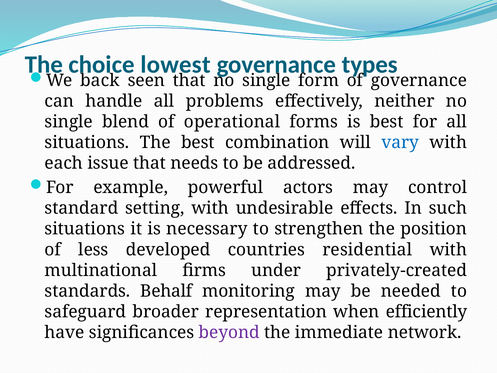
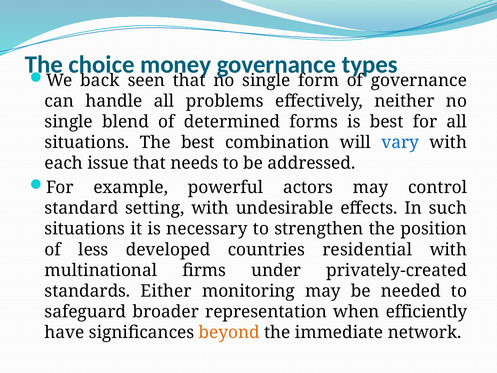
lowest: lowest -> money
operational: operational -> determined
Behalf: Behalf -> Either
beyond colour: purple -> orange
